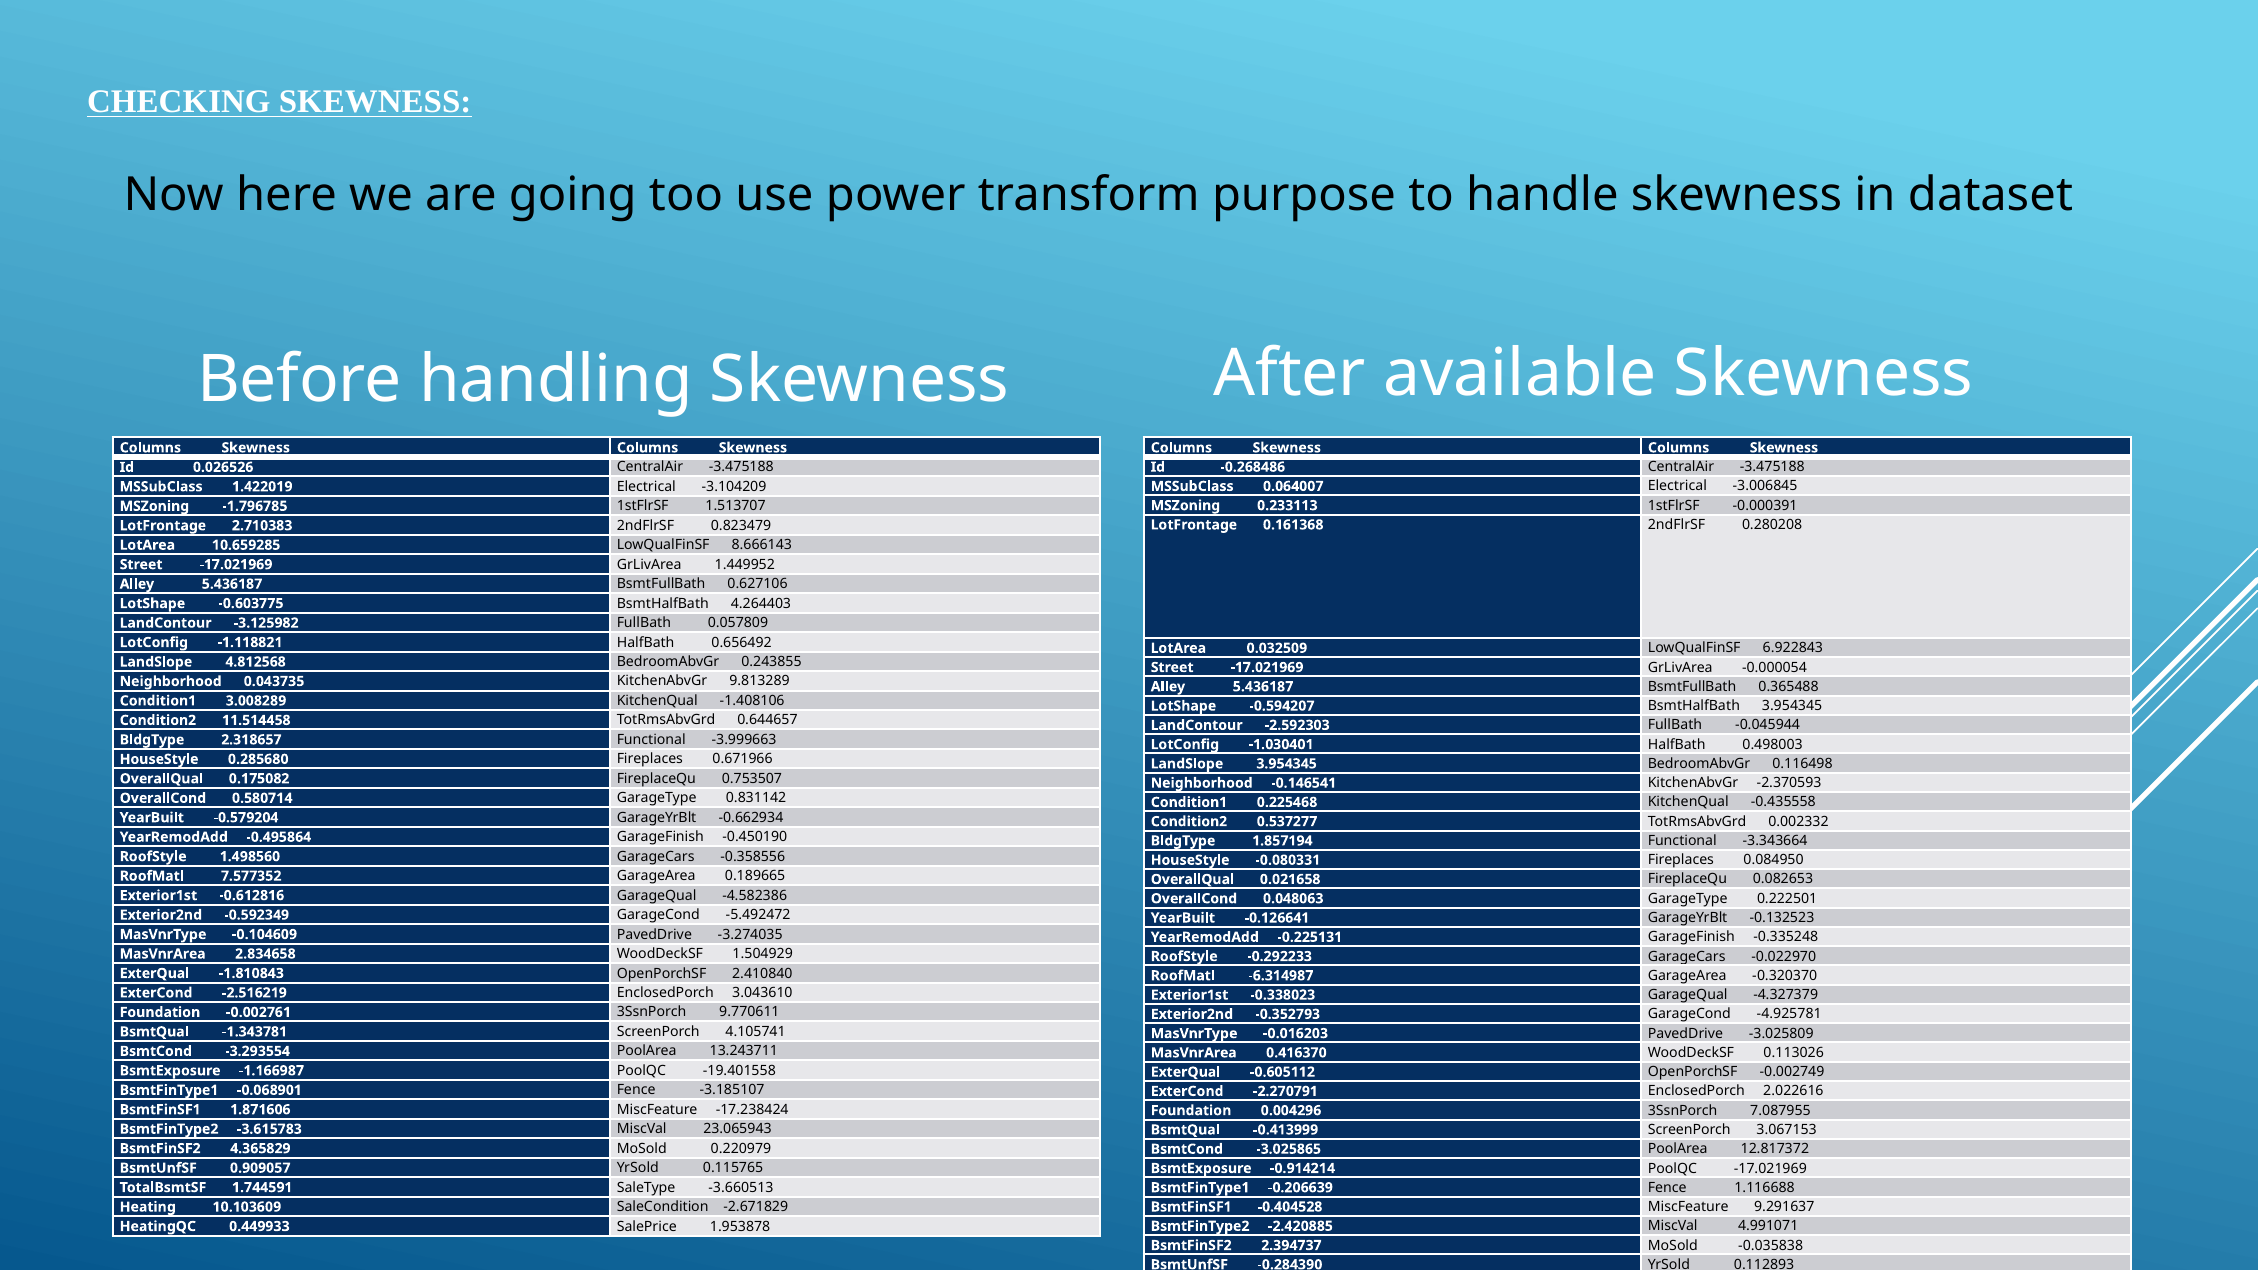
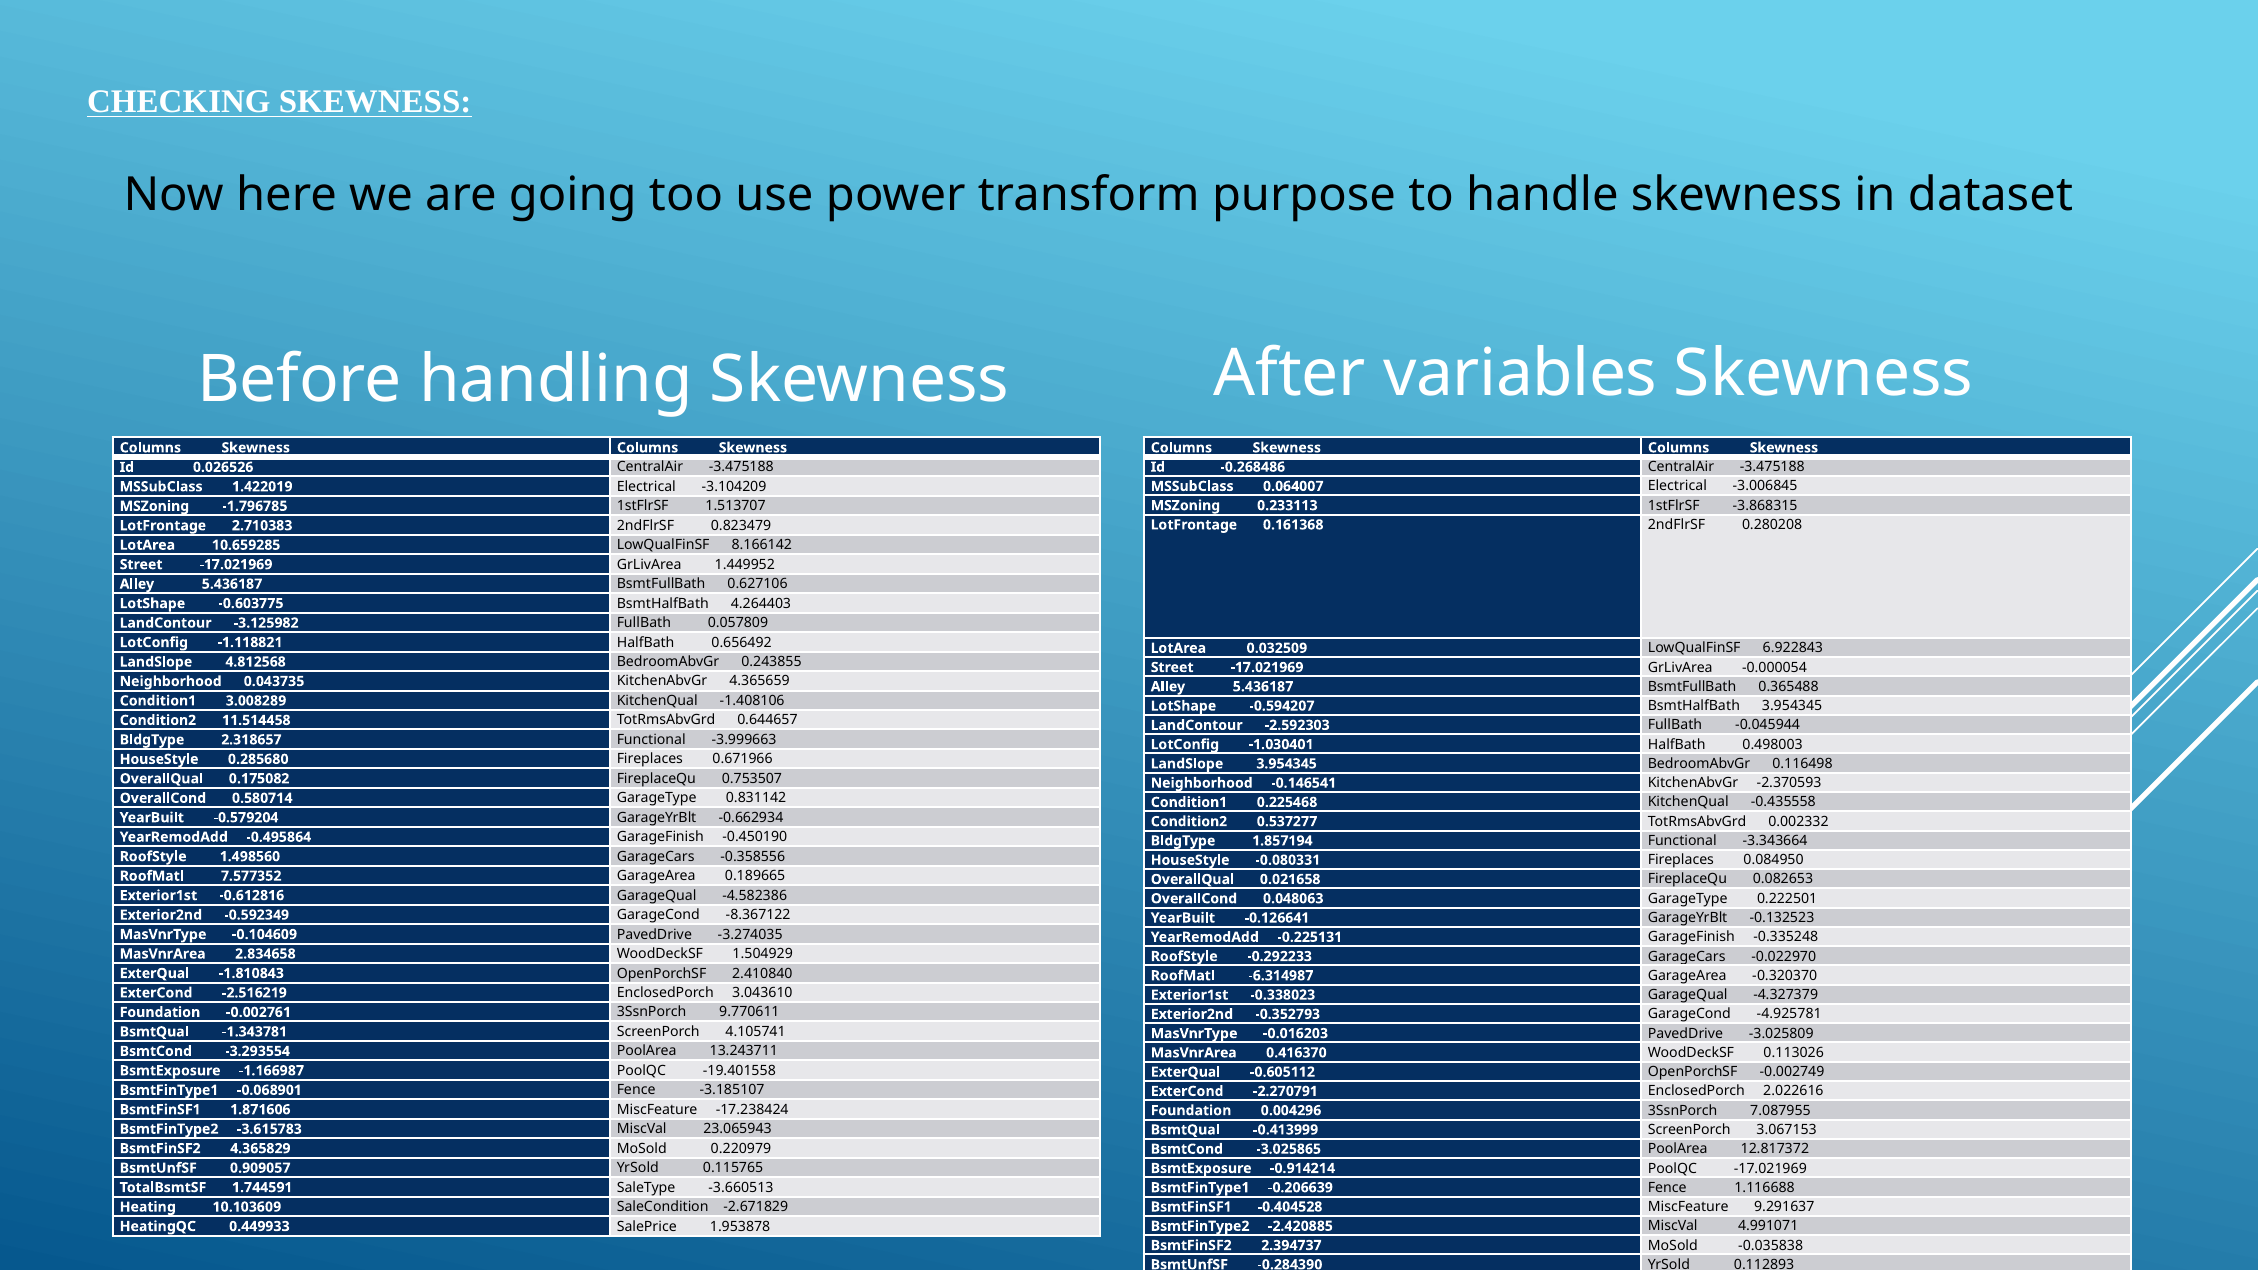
available: available -> variables
-0.000391: -0.000391 -> -3.868315
8.666143: 8.666143 -> 8.166142
9.813289: 9.813289 -> 4.365659
-5.492472: -5.492472 -> -8.367122
